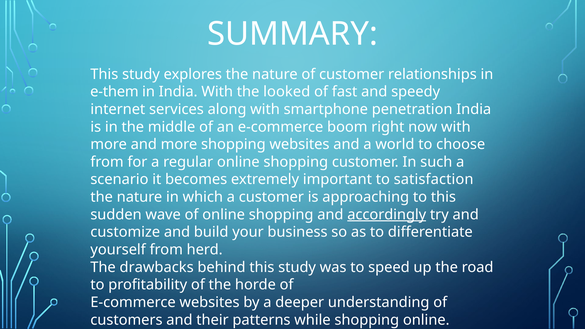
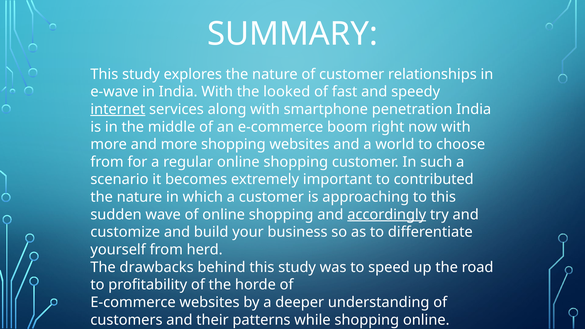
e-them: e-them -> e-wave
internet underline: none -> present
satisfaction: satisfaction -> contributed
